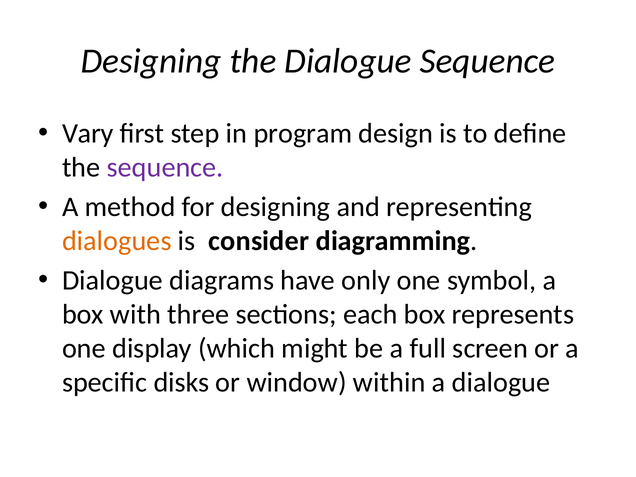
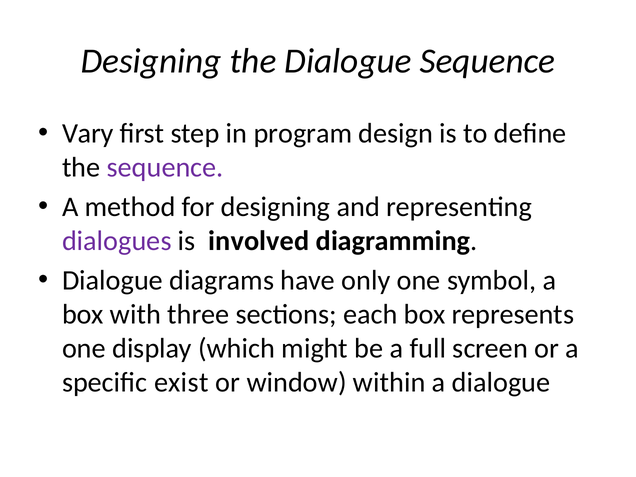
dialogues colour: orange -> purple
consider: consider -> involved
disks: disks -> exist
